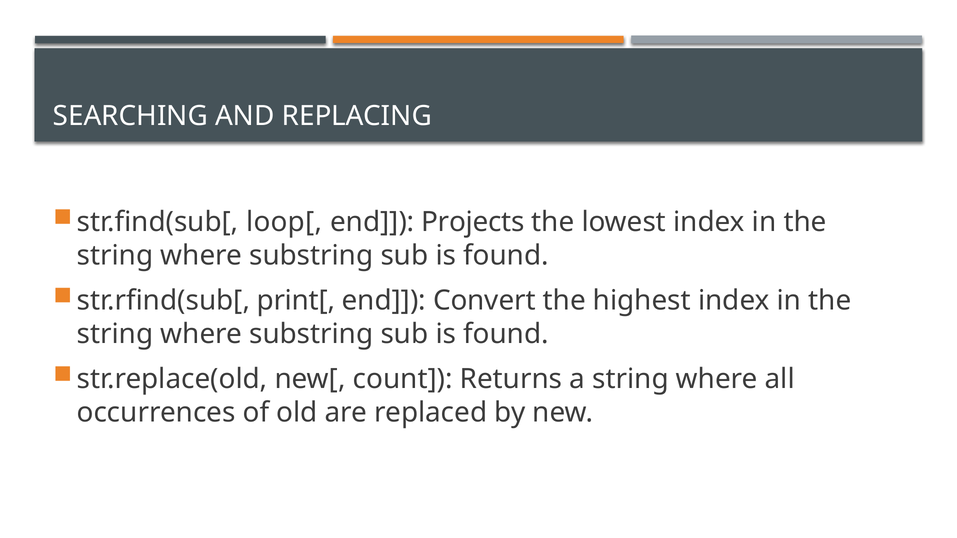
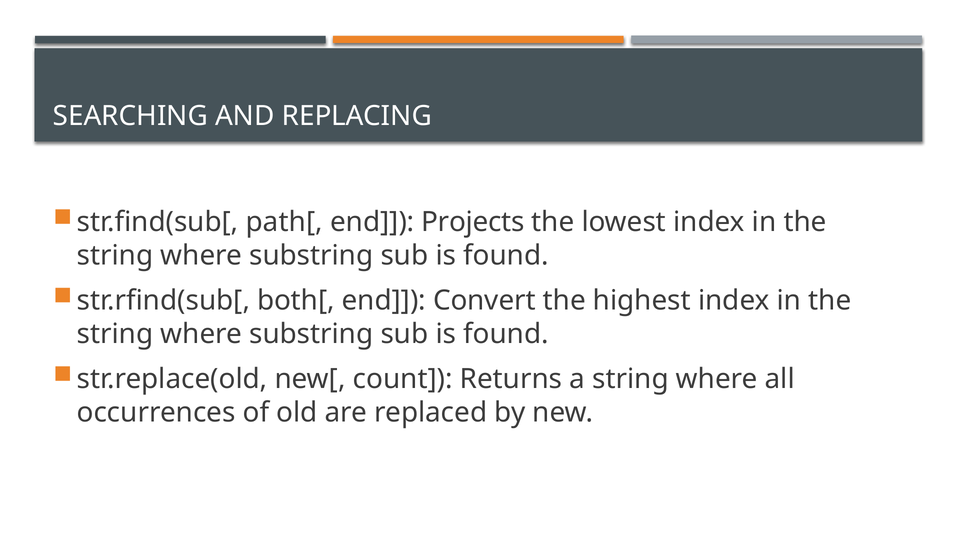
loop[: loop[ -> path[
print[: print[ -> both[
